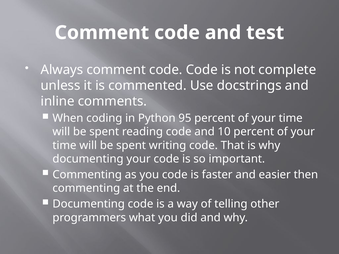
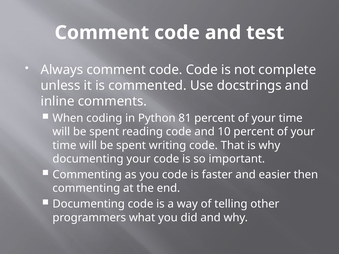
95: 95 -> 81
